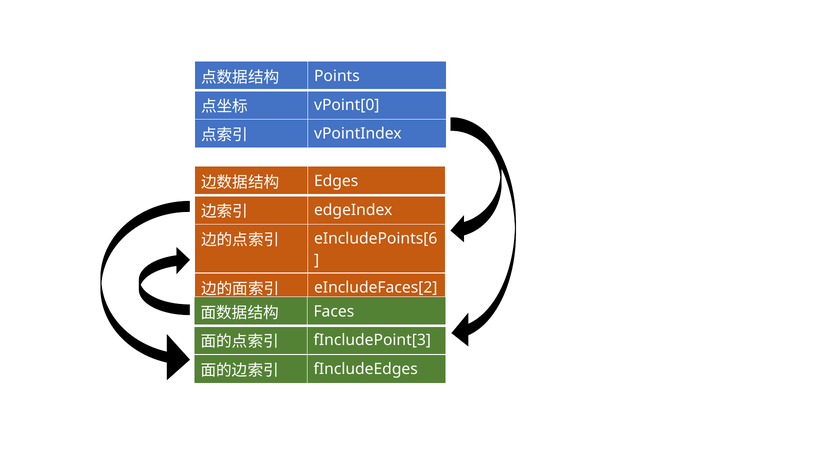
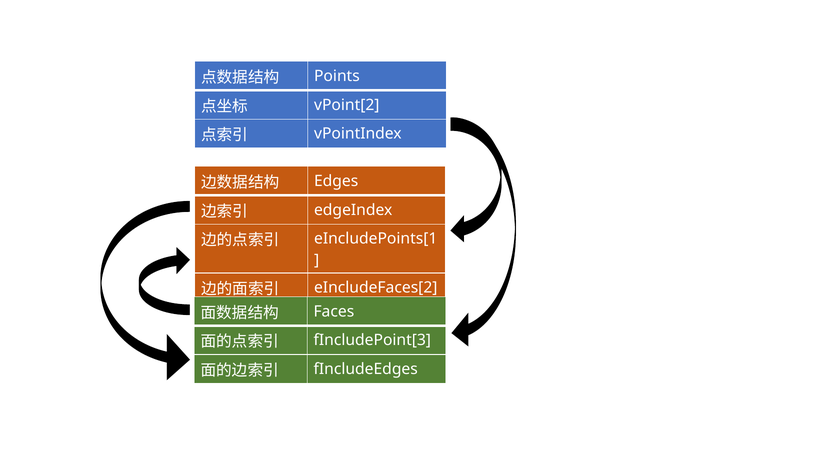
vPoint[0: vPoint[0 -> vPoint[2
eIncludePoints[6: eIncludePoints[6 -> eIncludePoints[1
